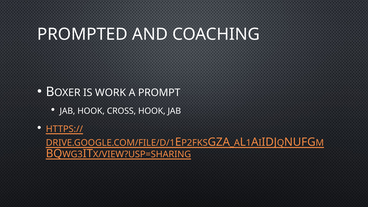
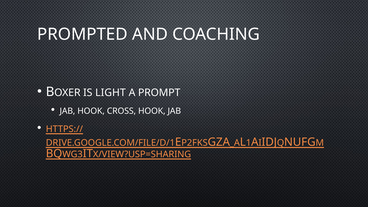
WORK: WORK -> LIGHT
